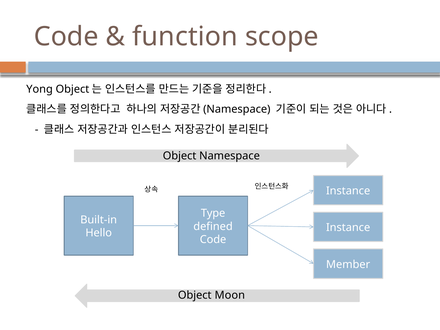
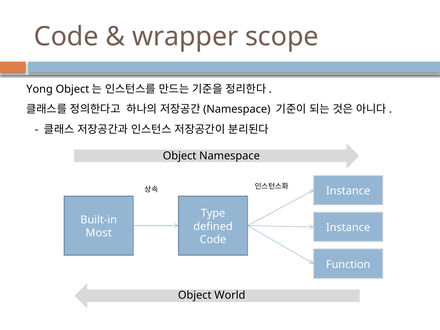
function: function -> wrapper
Hello: Hello -> Most
Member: Member -> Function
Moon: Moon -> World
